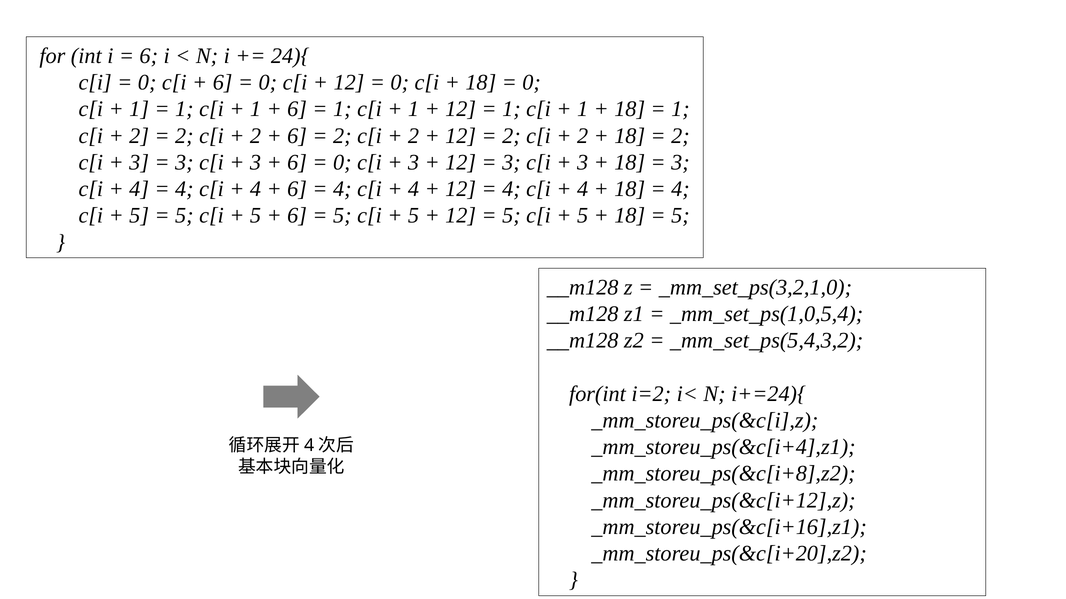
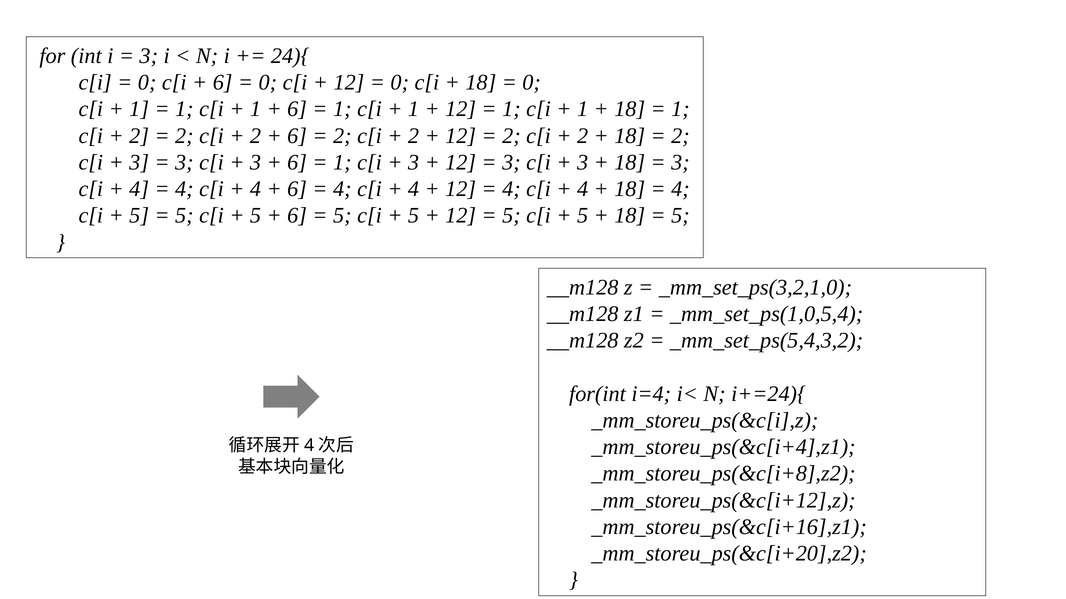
6 at (149, 56): 6 -> 3
0 at (342, 162): 0 -> 1
i=2: i=2 -> i=4
